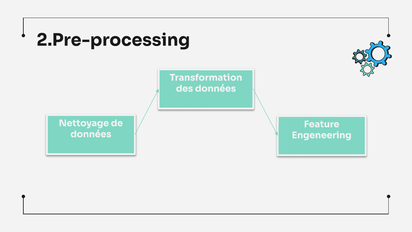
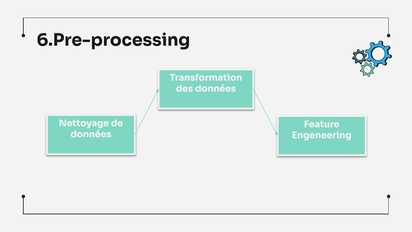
2.Pre-processing: 2.Pre-processing -> 6.Pre-processing
